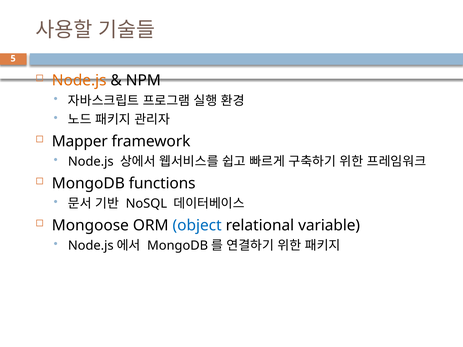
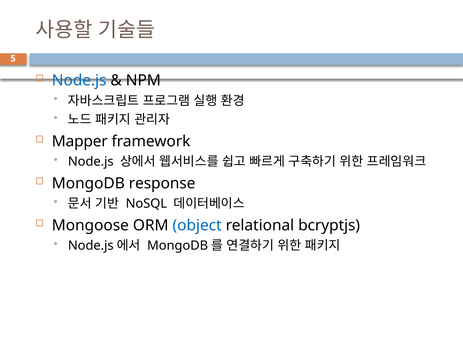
Node.js at (79, 81) colour: orange -> blue
functions: functions -> response
variable: variable -> bcryptjs
